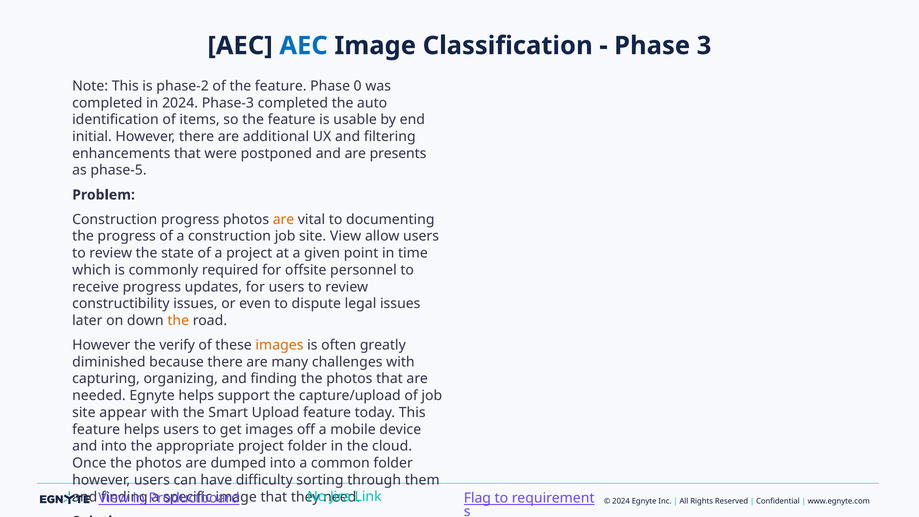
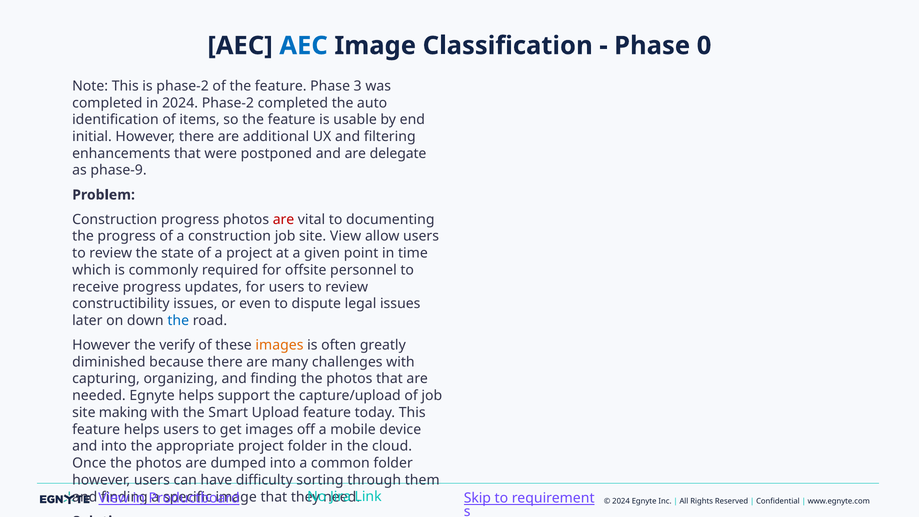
3: 3 -> 0
0: 0 -> 3
2024 Phase-3: Phase-3 -> Phase-2
presents: presents -> delegate
phase-5: phase-5 -> phase-9
are at (284, 219) colour: orange -> red
the at (178, 321) colour: orange -> blue
appear: appear -> making
Flag: Flag -> Skip
